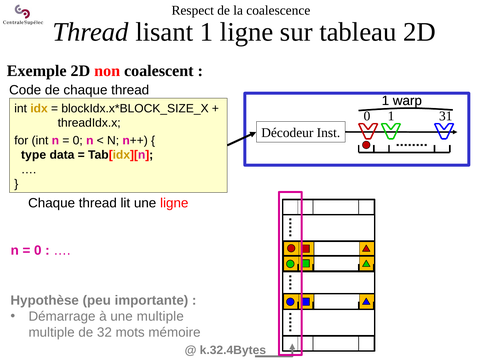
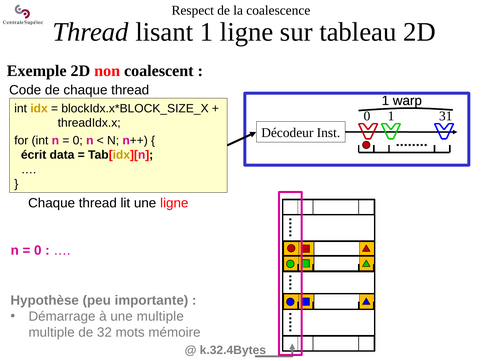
type: type -> écrit
